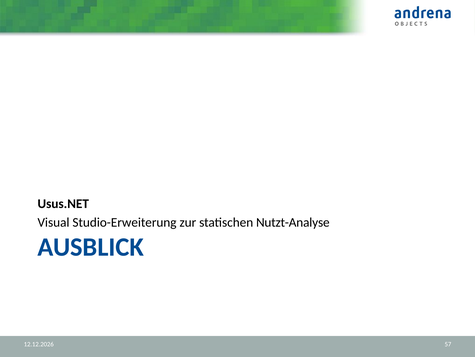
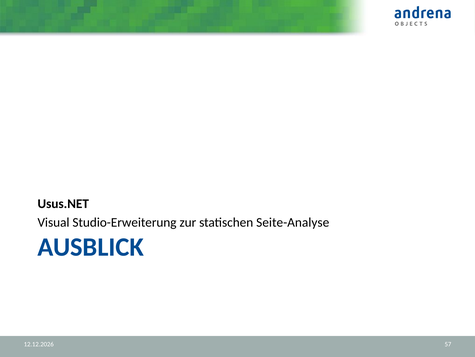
Nutzt-Analyse: Nutzt-Analyse -> Seite-Analyse
